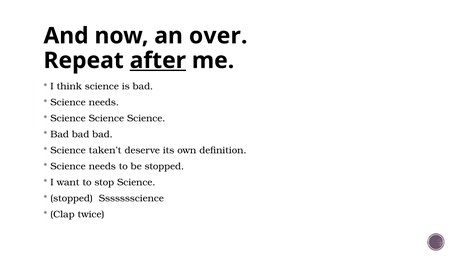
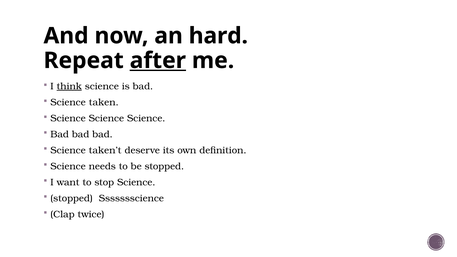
over: over -> hard
think underline: none -> present
needs at (104, 102): needs -> taken
